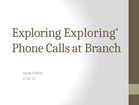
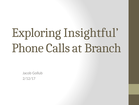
Exploring Exploring: Exploring -> Insightful
